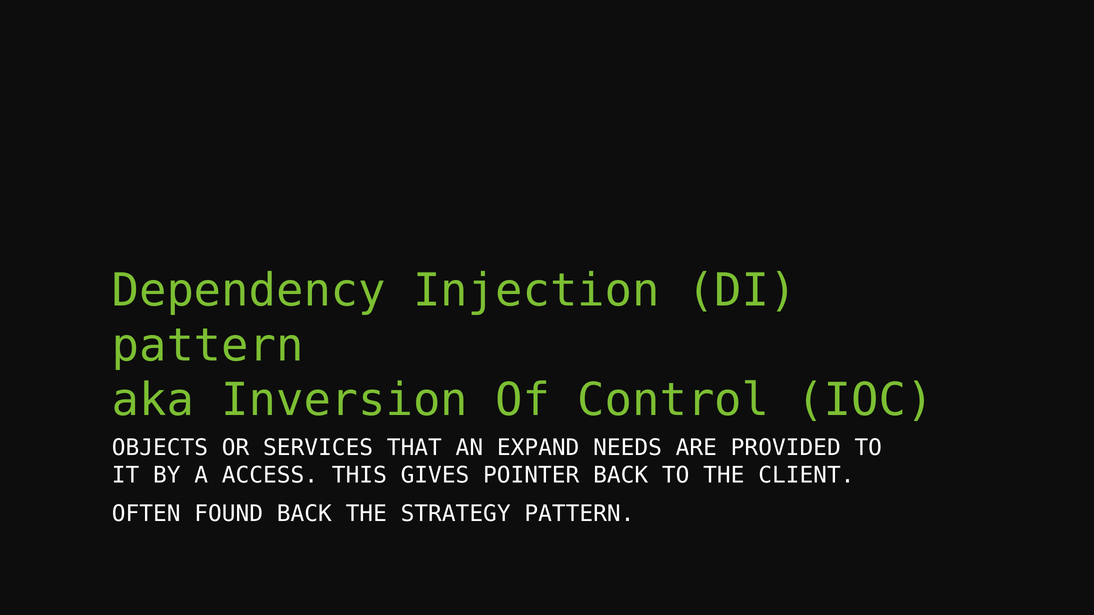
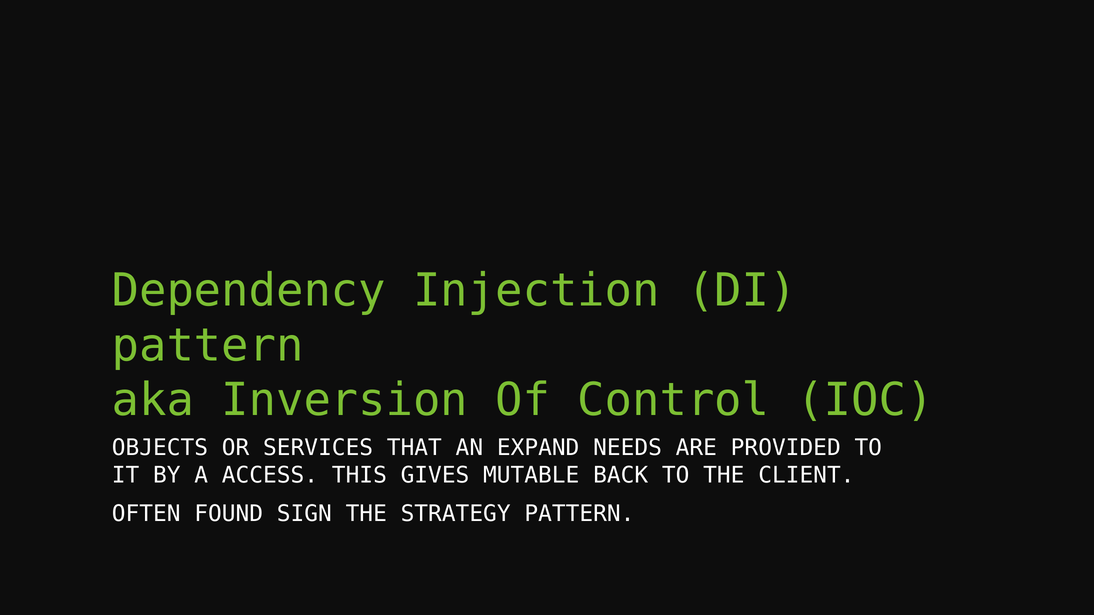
POINTER: POINTER -> MUTABLE
FOUND BACK: BACK -> SIGN
